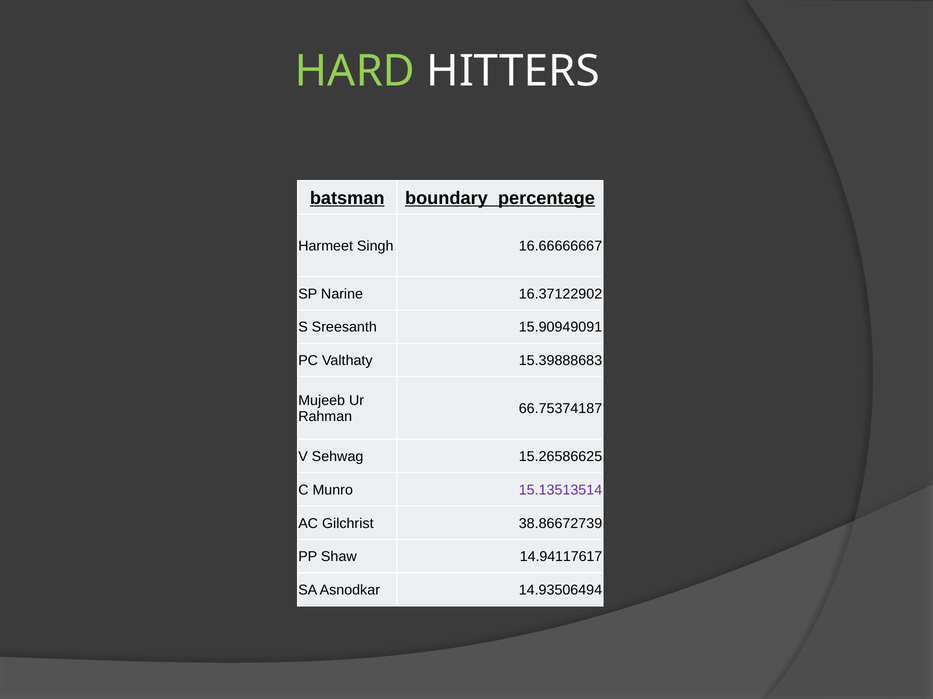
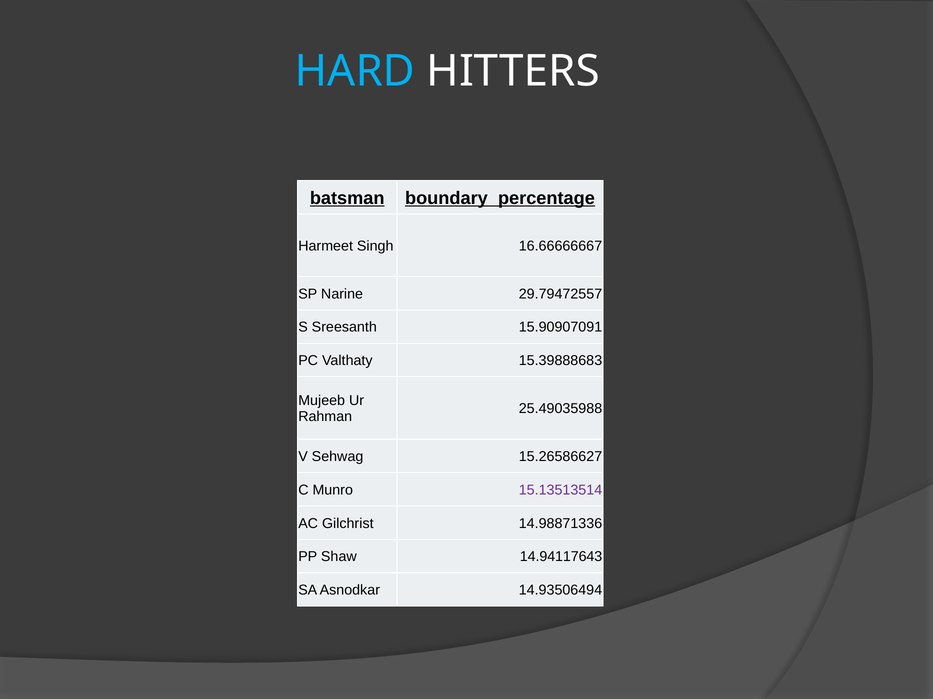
HARD colour: light green -> light blue
16.37122902: 16.37122902 -> 29.79472557
15.90949091: 15.90949091 -> 15.90907091
66.75374187: 66.75374187 -> 25.49035988
15.26586625: 15.26586625 -> 15.26586627
38.86672739: 38.86672739 -> 14.98871336
14.94117617: 14.94117617 -> 14.94117643
